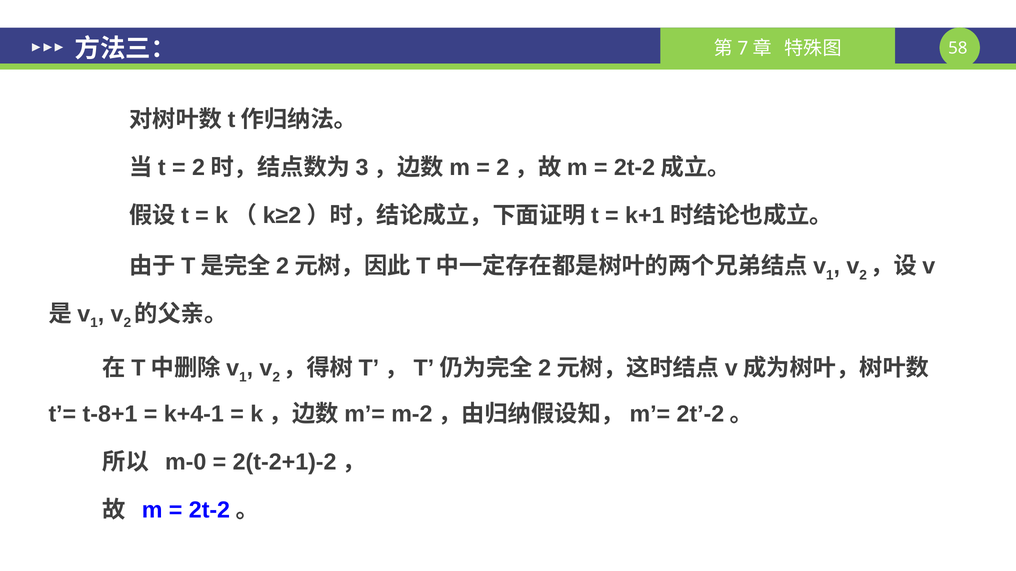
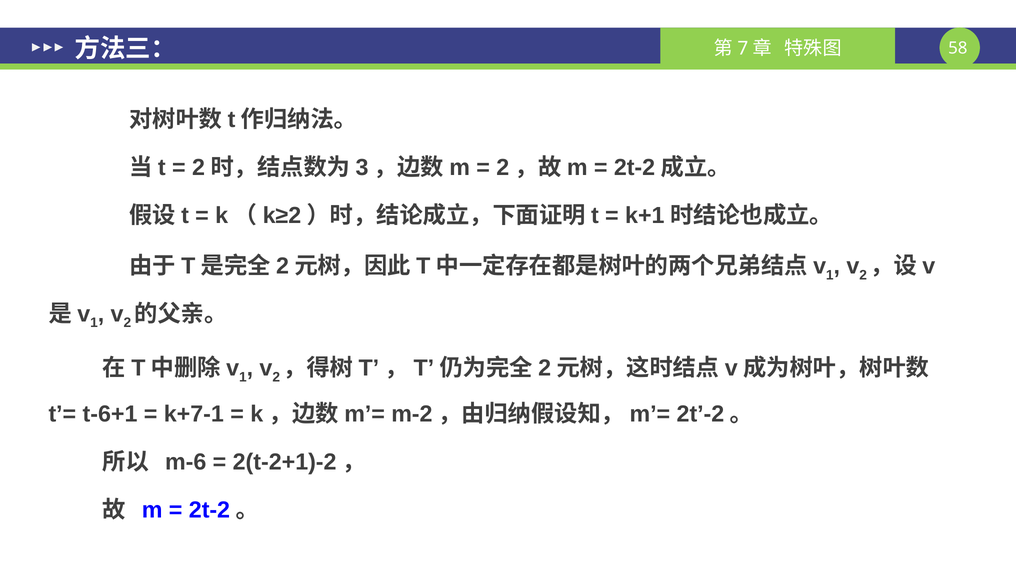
t-8+1: t-8+1 -> t-6+1
k+4-1: k+4-1 -> k+7-1
m-0: m-0 -> m-6
